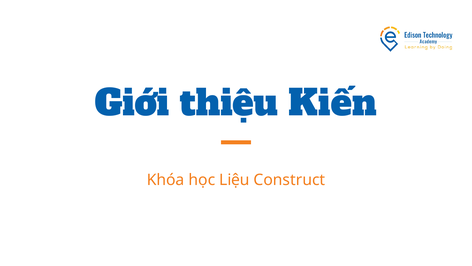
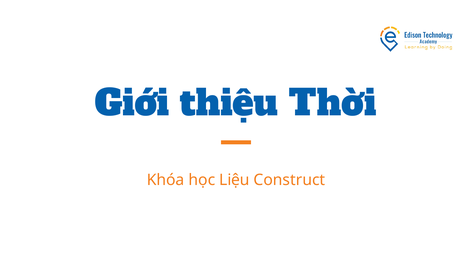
Kiến: Kiến -> Thời
